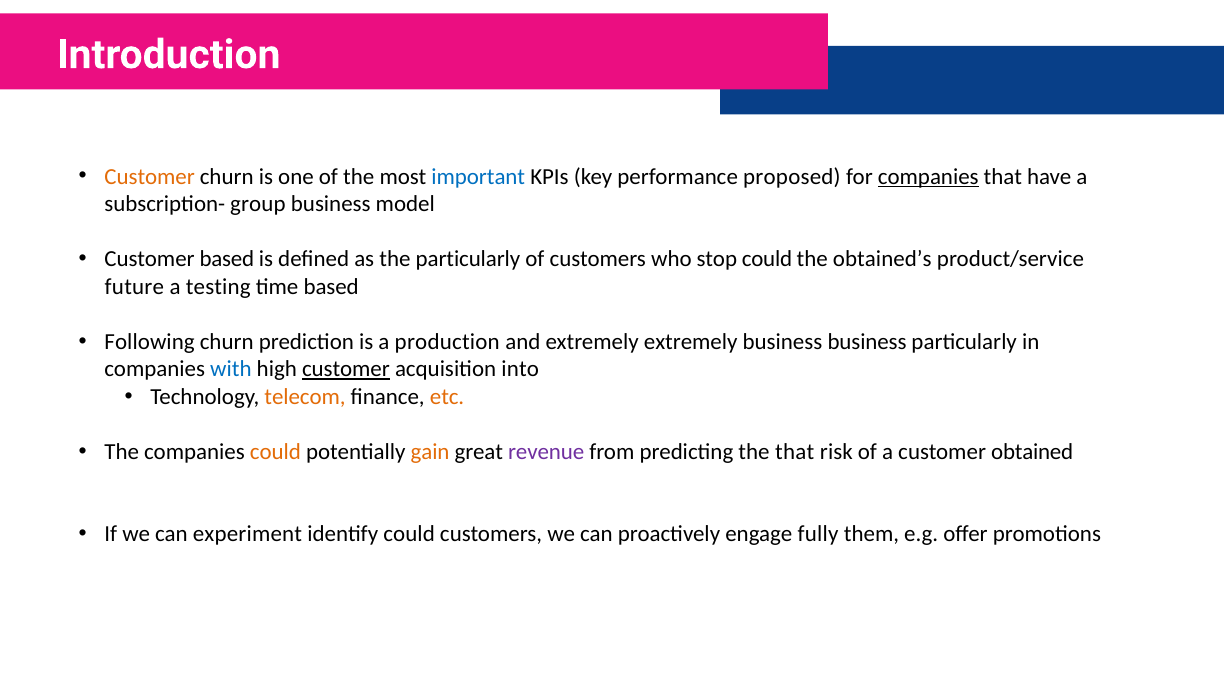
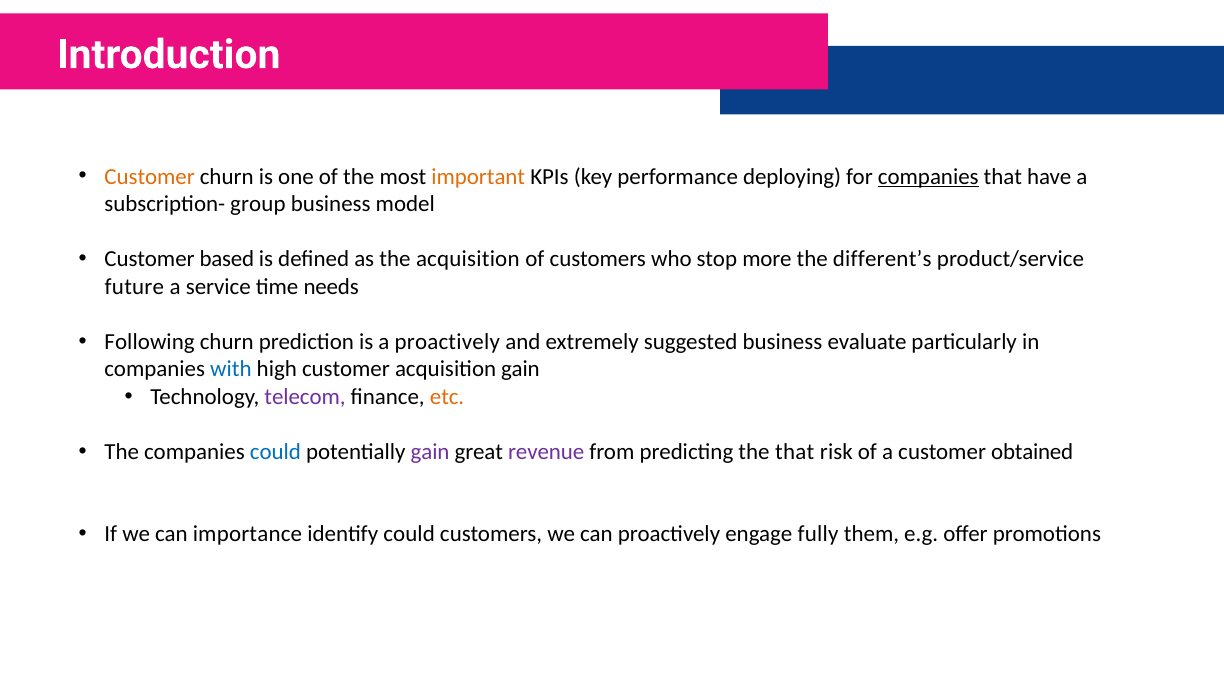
important colour: blue -> orange
proposed: proposed -> deploying
the particularly: particularly -> acquisition
stop could: could -> more
obtained’s: obtained’s -> different’s
testing: testing -> service
time based: based -> needs
a production: production -> proactively
extremely extremely: extremely -> suggested
business business: business -> evaluate
customer at (346, 370) underline: present -> none
acquisition into: into -> gain
telecom colour: orange -> purple
could at (275, 452) colour: orange -> blue
gain at (430, 452) colour: orange -> purple
experiment: experiment -> importance
